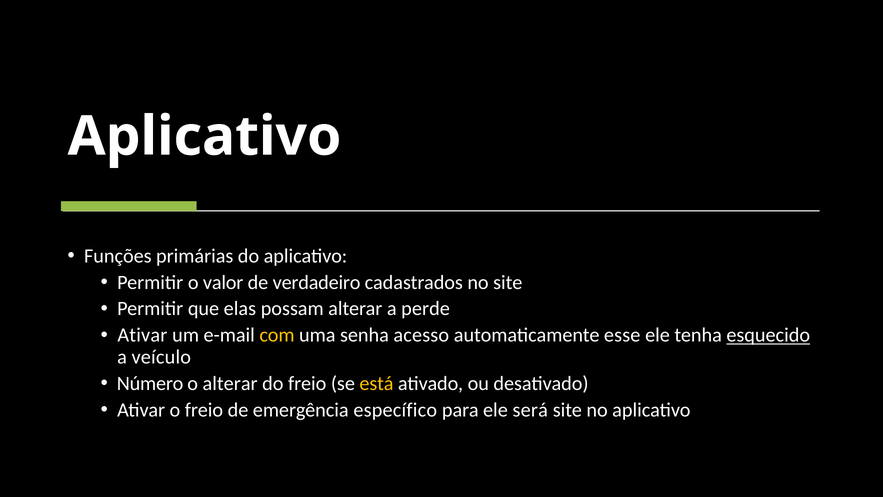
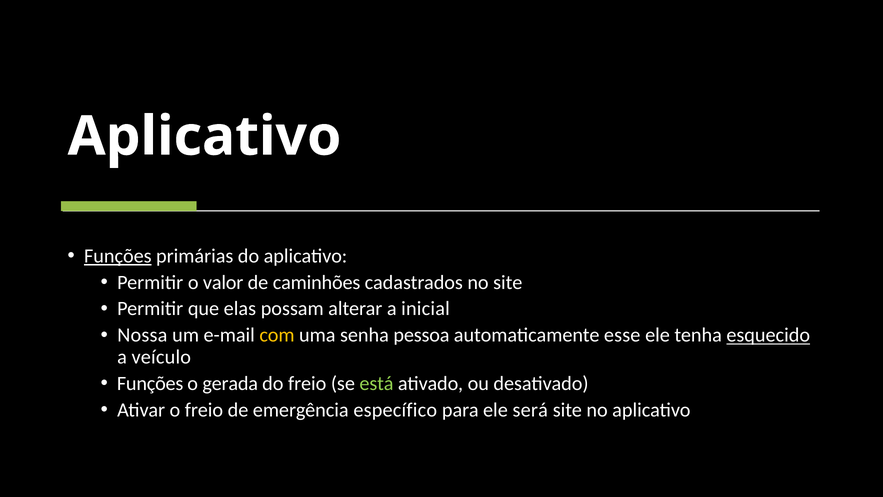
Funções at (118, 256) underline: none -> present
verdadeiro: verdadeiro -> caminhões
perde: perde -> inicial
Ativar at (142, 335): Ativar -> Nossa
acesso: acesso -> pessoa
Número at (150, 383): Número -> Funções
o alterar: alterar -> gerada
está colour: yellow -> light green
